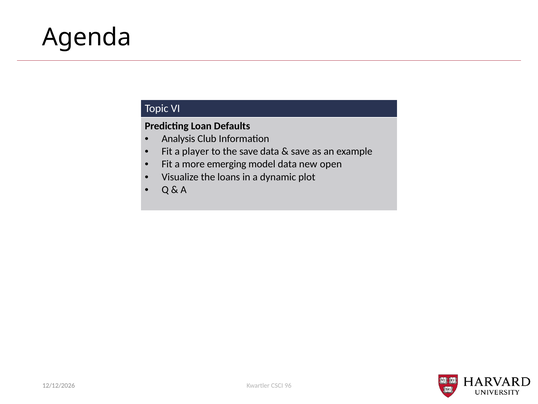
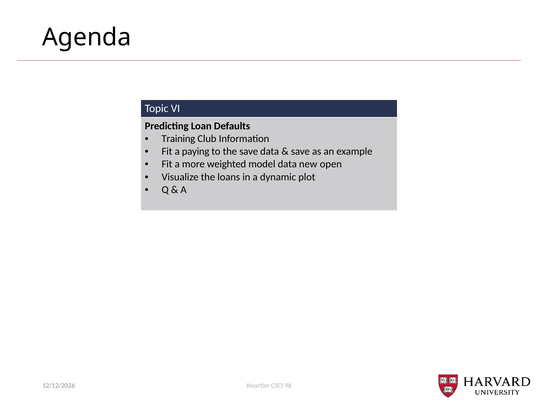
Analysis: Analysis -> Training
player: player -> paying
emerging: emerging -> weighted
